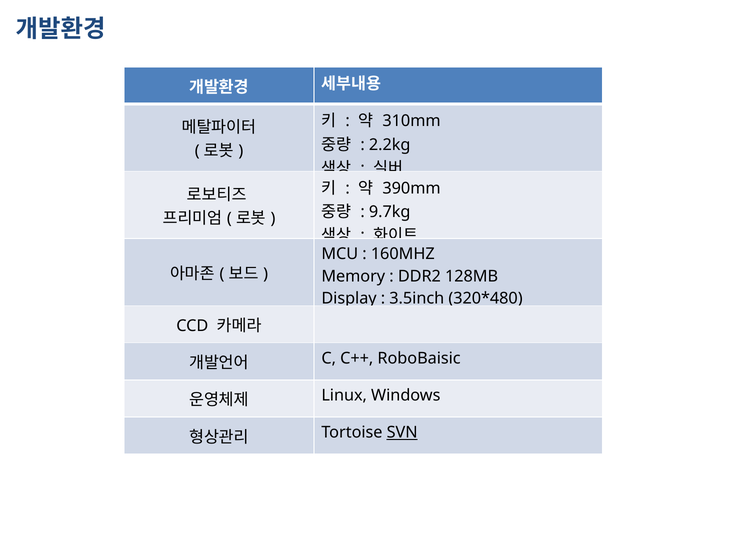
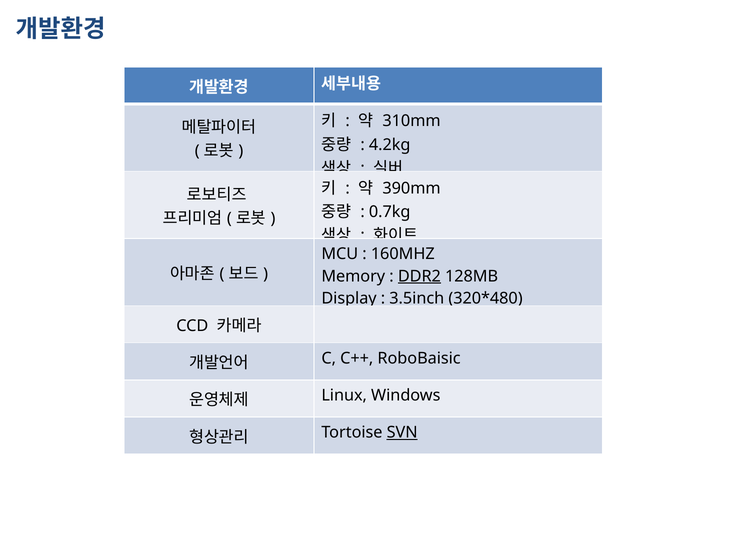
2.2kg: 2.2kg -> 4.2kg
9.7kg: 9.7kg -> 0.7kg
DDR2 underline: none -> present
